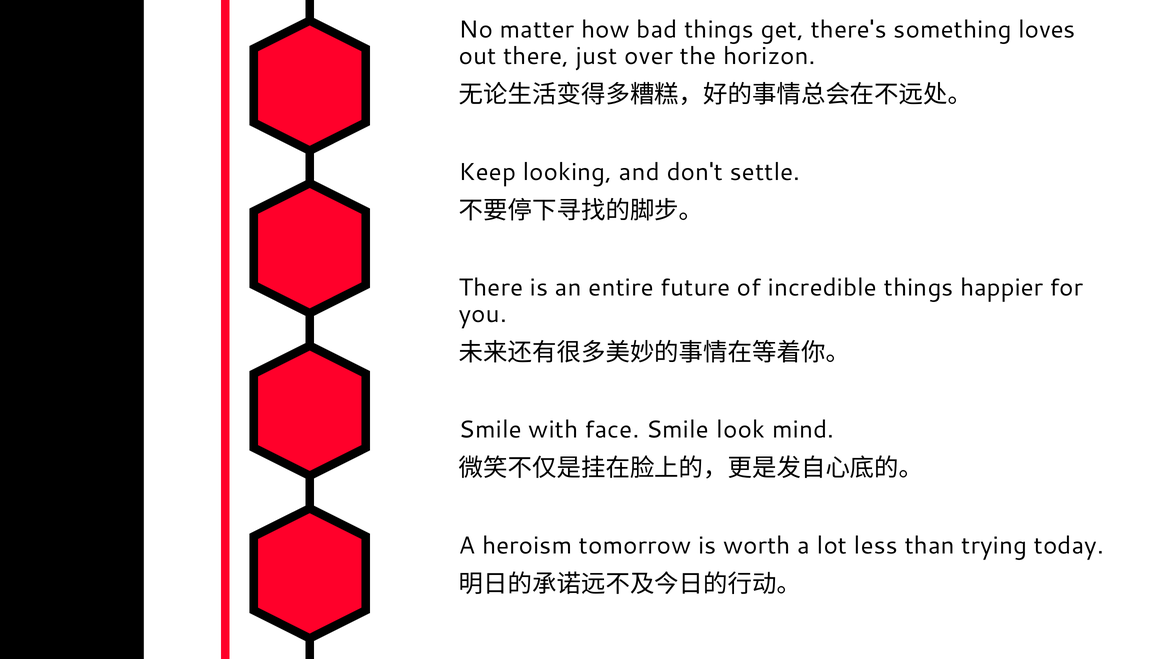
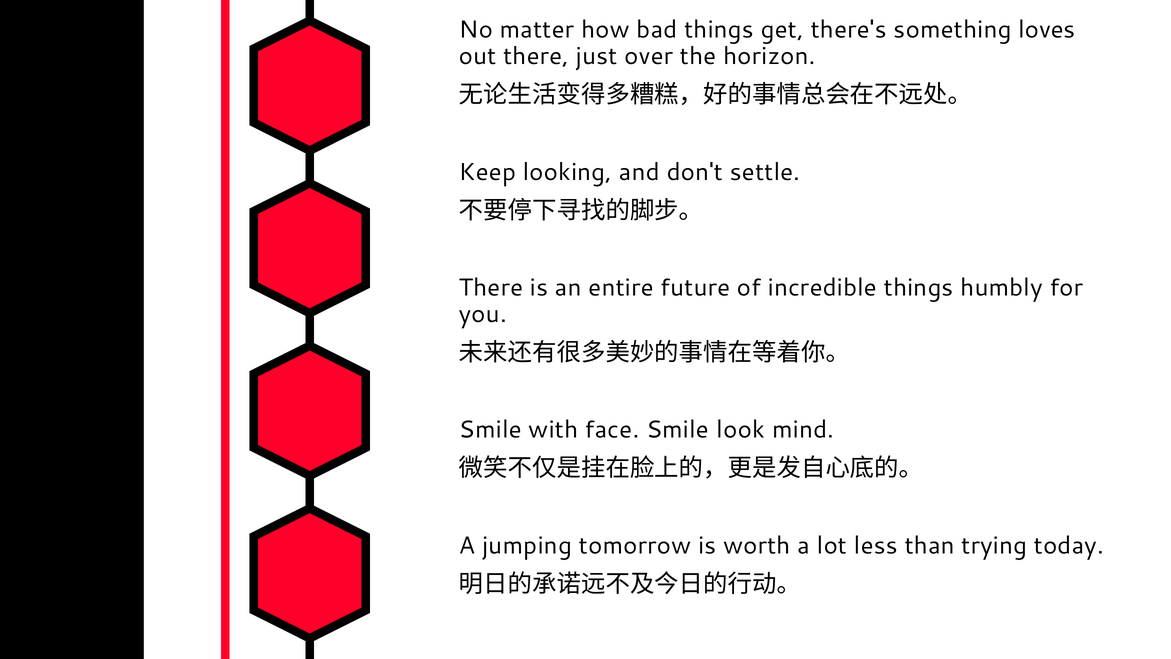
happier: happier -> humbly
heroism: heroism -> jumping
